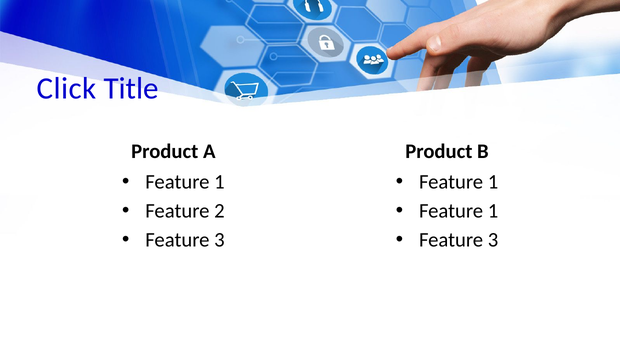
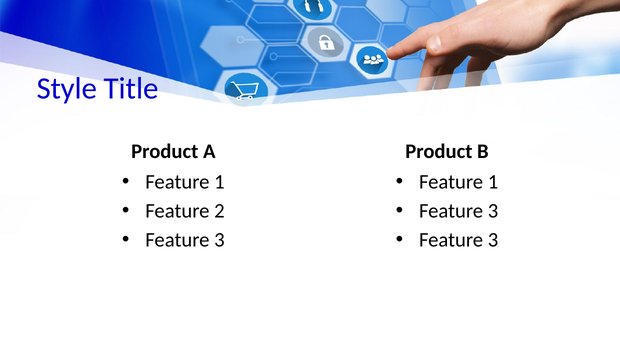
Click: Click -> Style
1 at (493, 211): 1 -> 3
